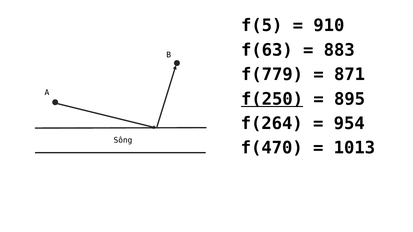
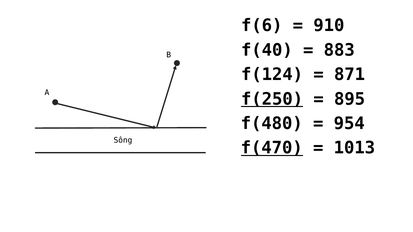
f(5: f(5 -> f(6
f(63: f(63 -> f(40
f(779: f(779 -> f(124
f(264: f(264 -> f(480
f(470 underline: none -> present
